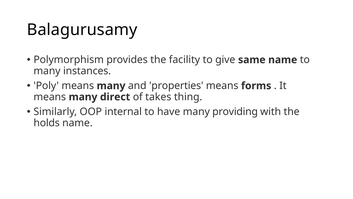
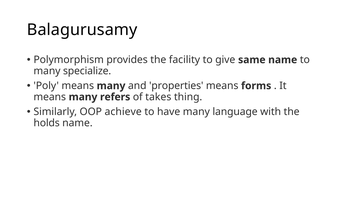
instances: instances -> specialize
direct: direct -> refers
internal: internal -> achieve
providing: providing -> language
